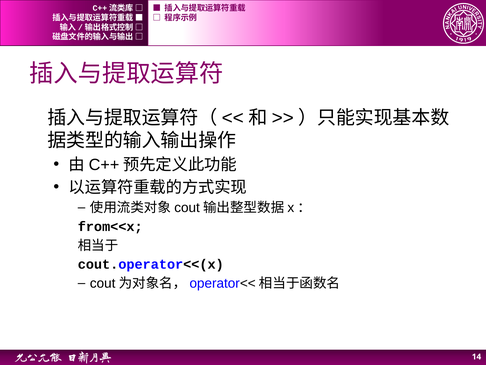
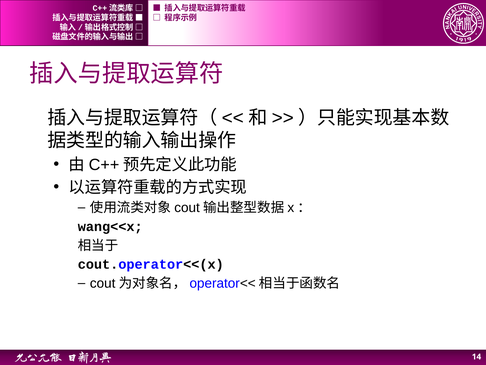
from<<x: from<<x -> wang<<x
